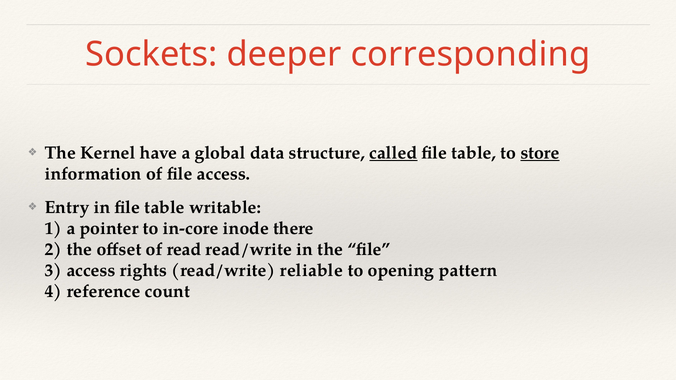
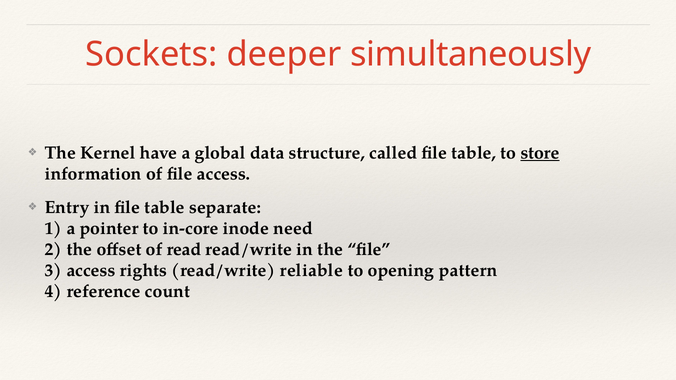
corresponding: corresponding -> simultaneously
called underline: present -> none
writable: writable -> separate
there: there -> need
